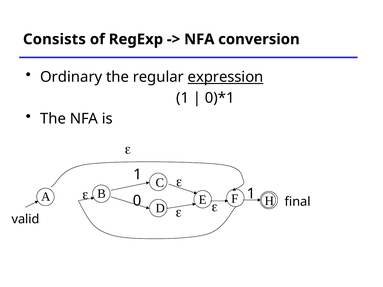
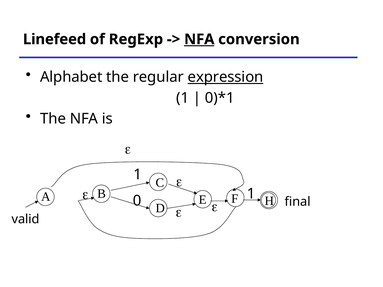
Consists: Consists -> Linefeed
NFA at (199, 39) underline: none -> present
Ordinary: Ordinary -> Alphabet
